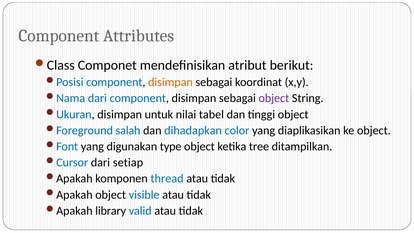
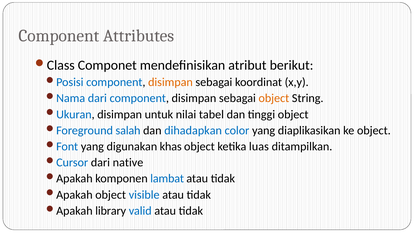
object at (274, 98) colour: purple -> orange
type: type -> khas
tree: tree -> luas
setiap: setiap -> native
thread: thread -> lambat
